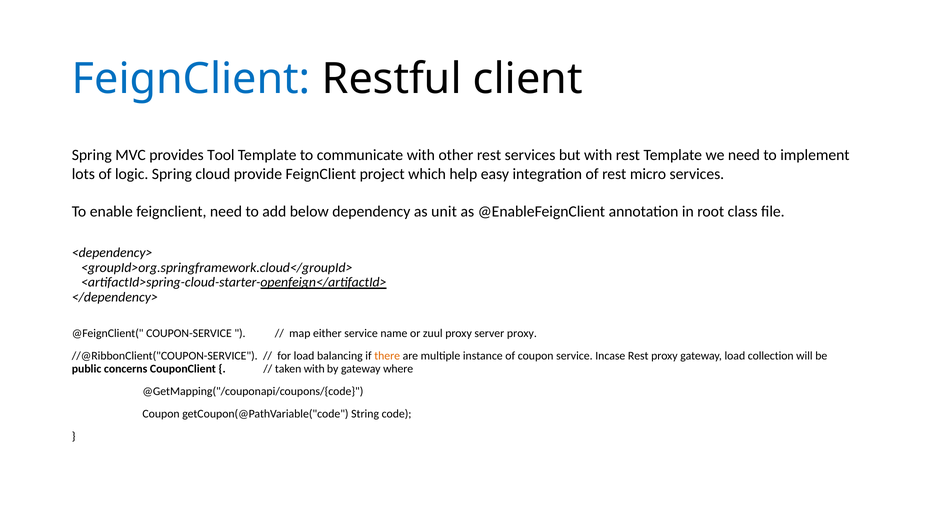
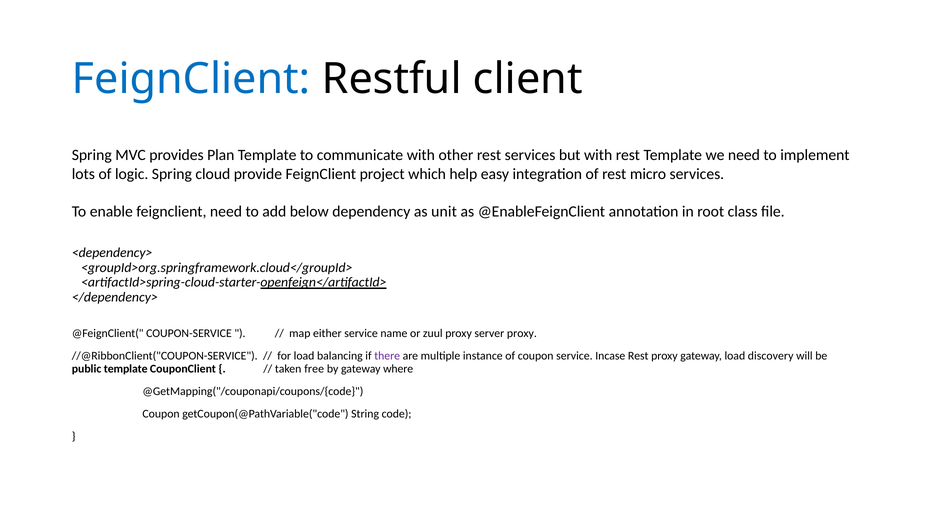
Tool: Tool -> Plan
there colour: orange -> purple
collection: collection -> discovery
public concerns: concerns -> template
taken with: with -> free
